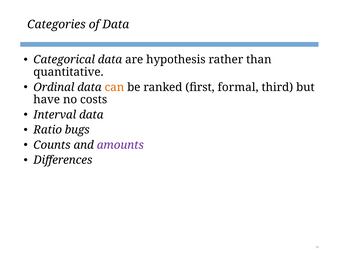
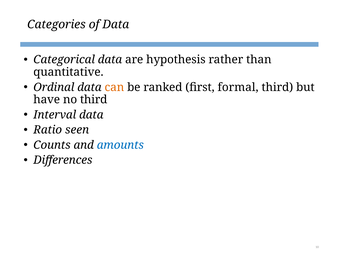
no costs: costs -> third
bugs: bugs -> seen
amounts colour: purple -> blue
